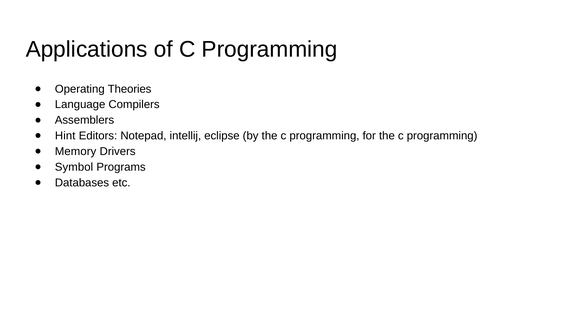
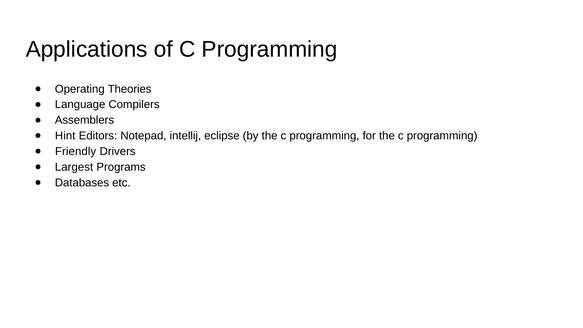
Memory: Memory -> Friendly
Symbol: Symbol -> Largest
